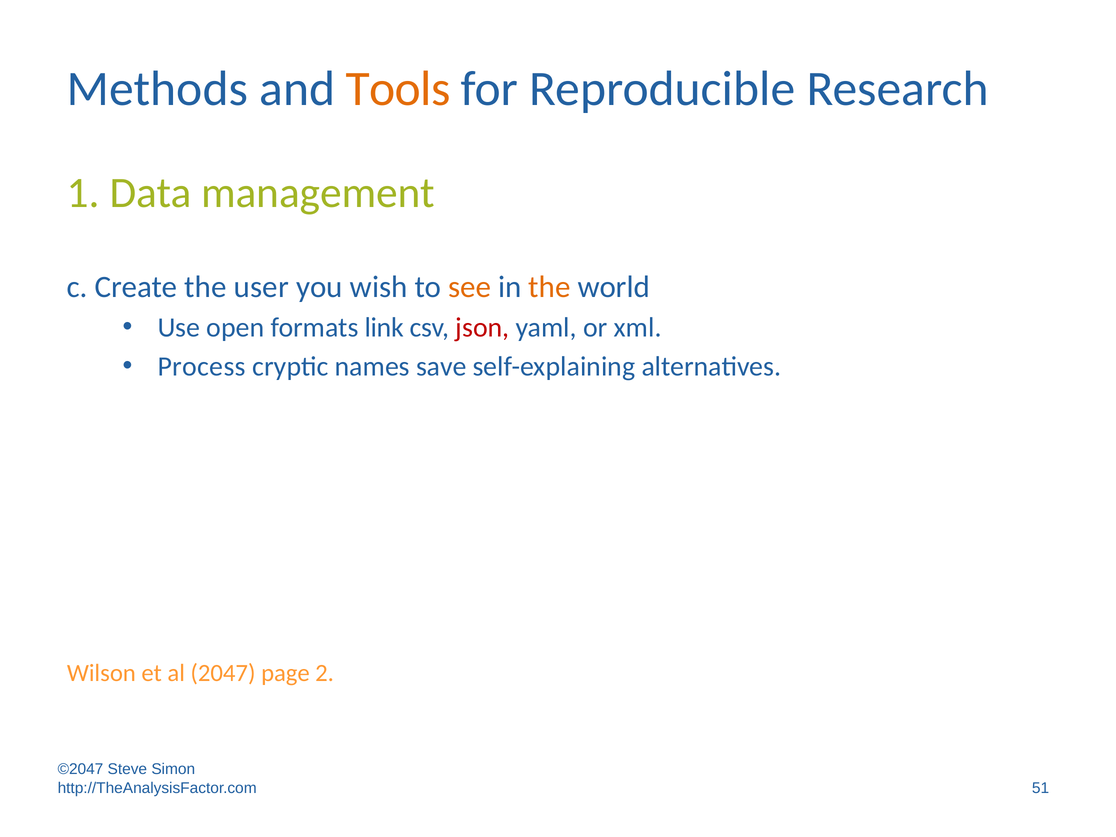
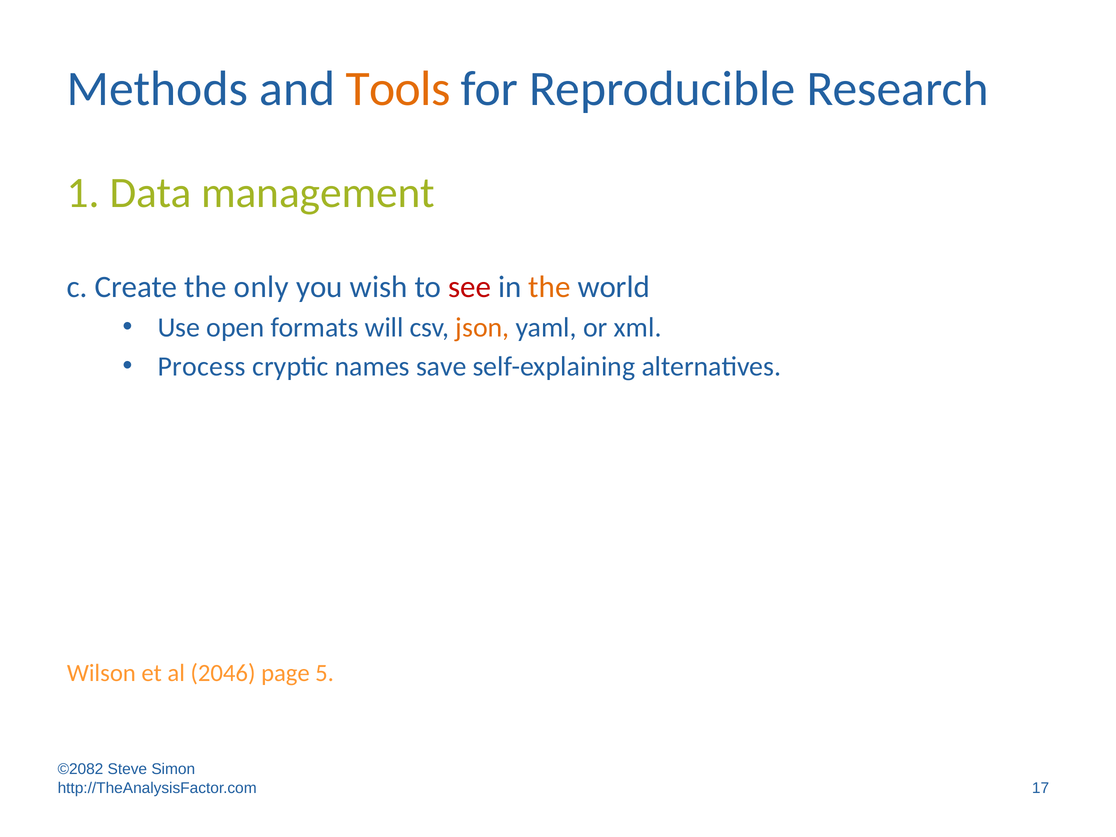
user: user -> only
see colour: orange -> red
link: link -> will
json colour: red -> orange
2047: 2047 -> 2046
2: 2 -> 5
©2047: ©2047 -> ©2082
51: 51 -> 17
